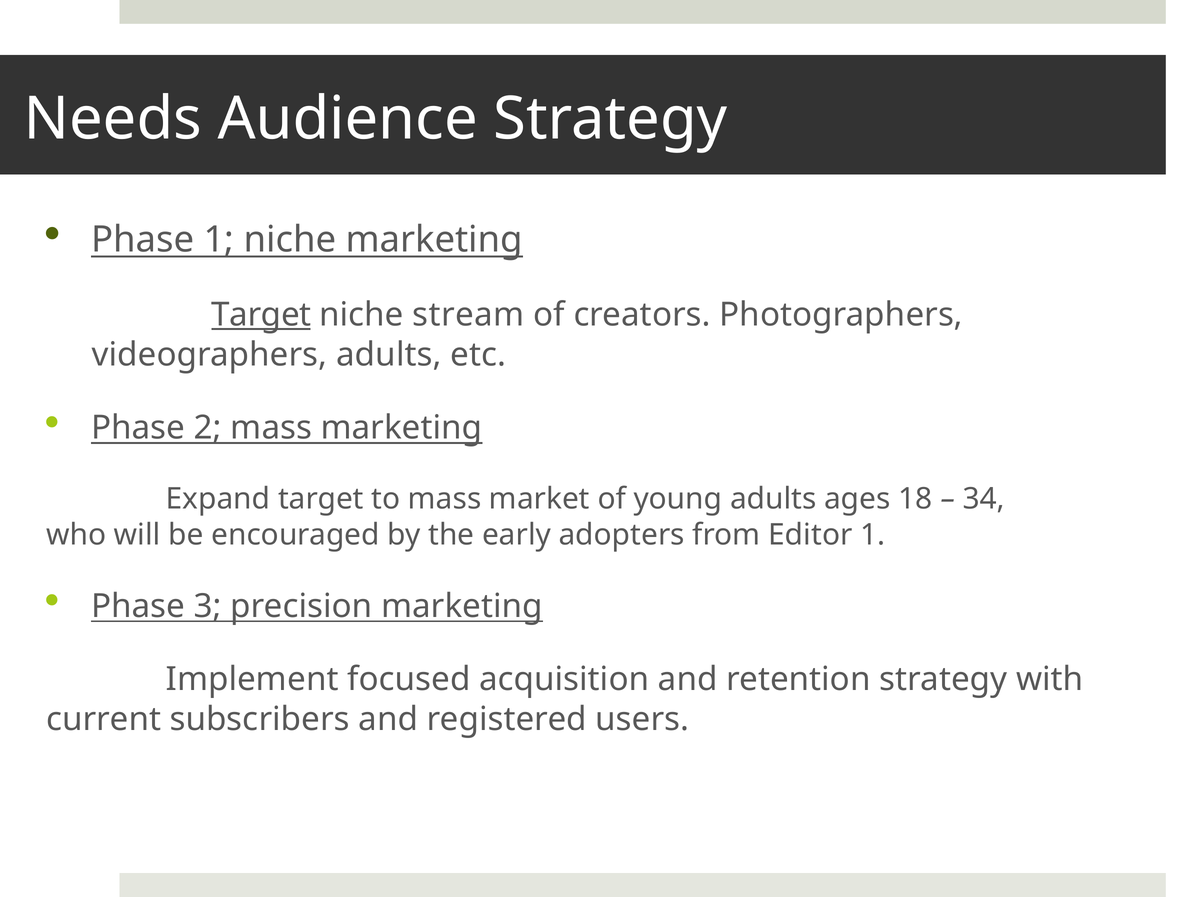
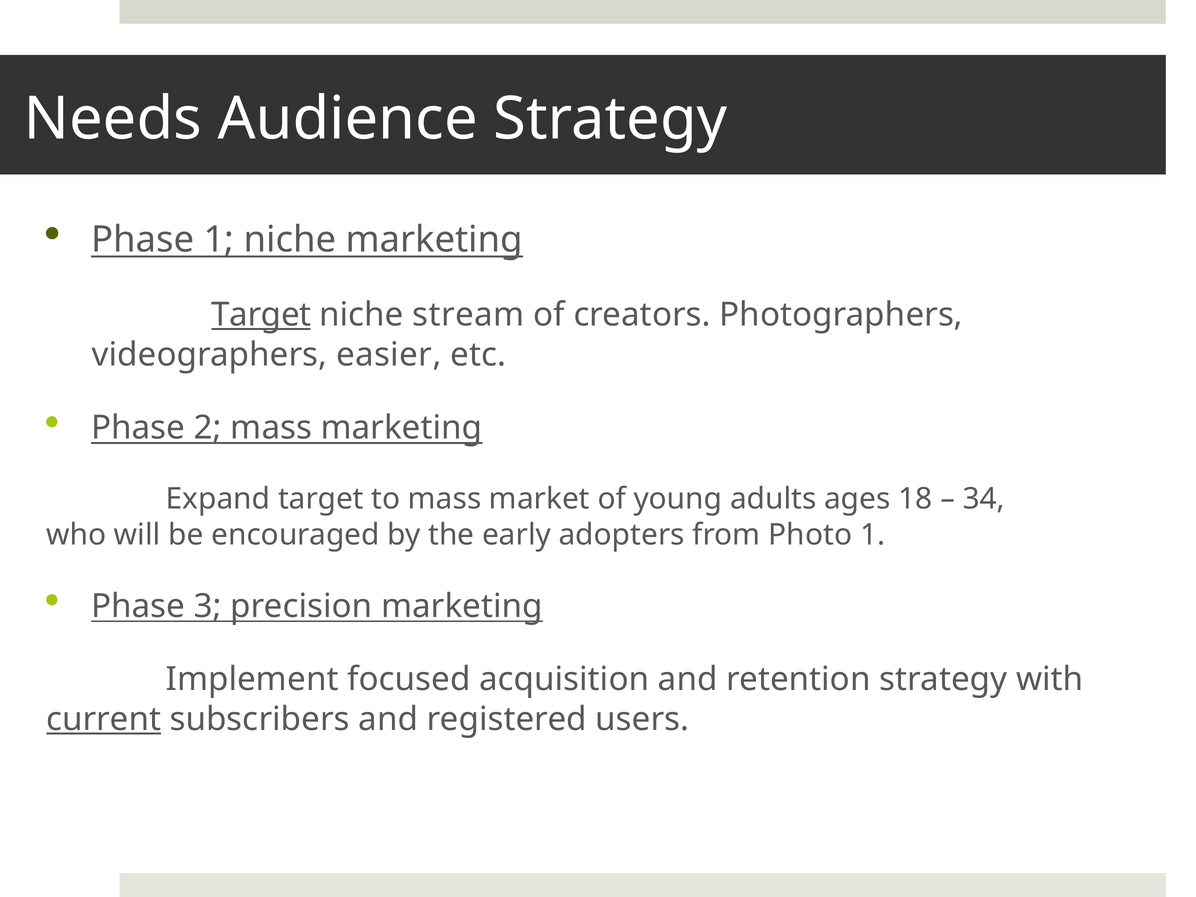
videographers adults: adults -> easier
Editor: Editor -> Photo
current underline: none -> present
